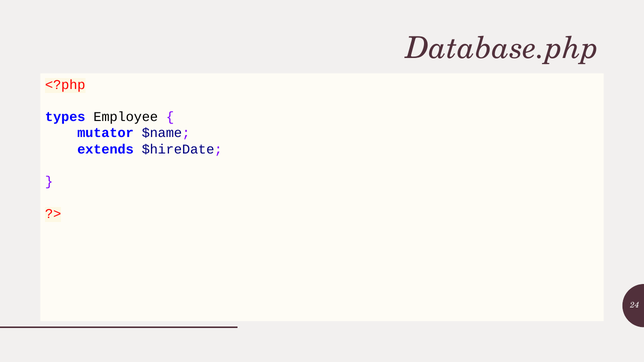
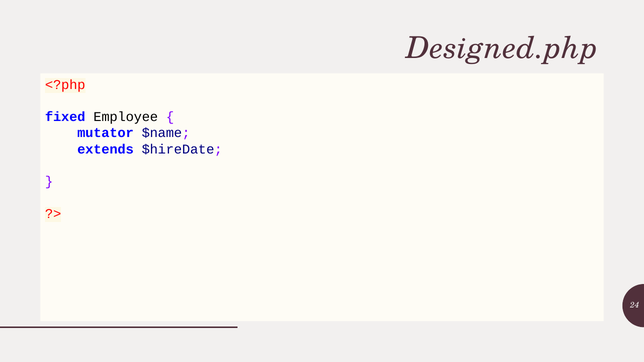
Database.php: Database.php -> Designed.php
types: types -> fixed
